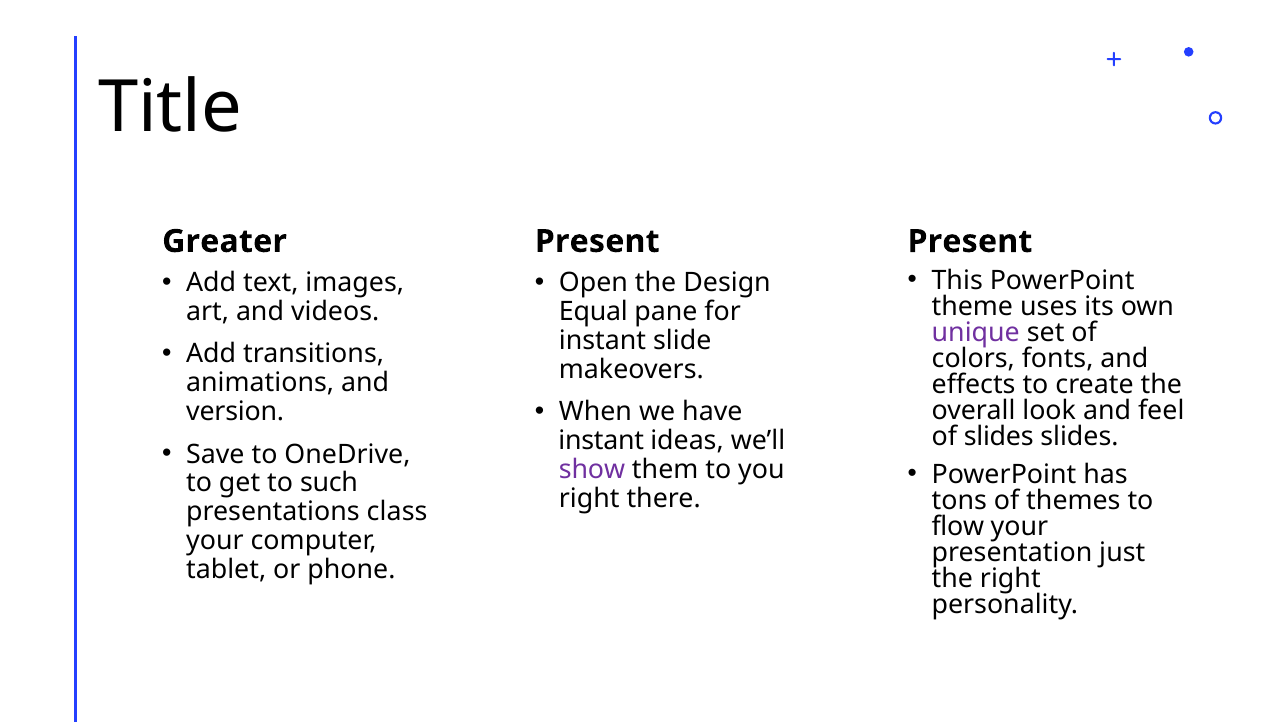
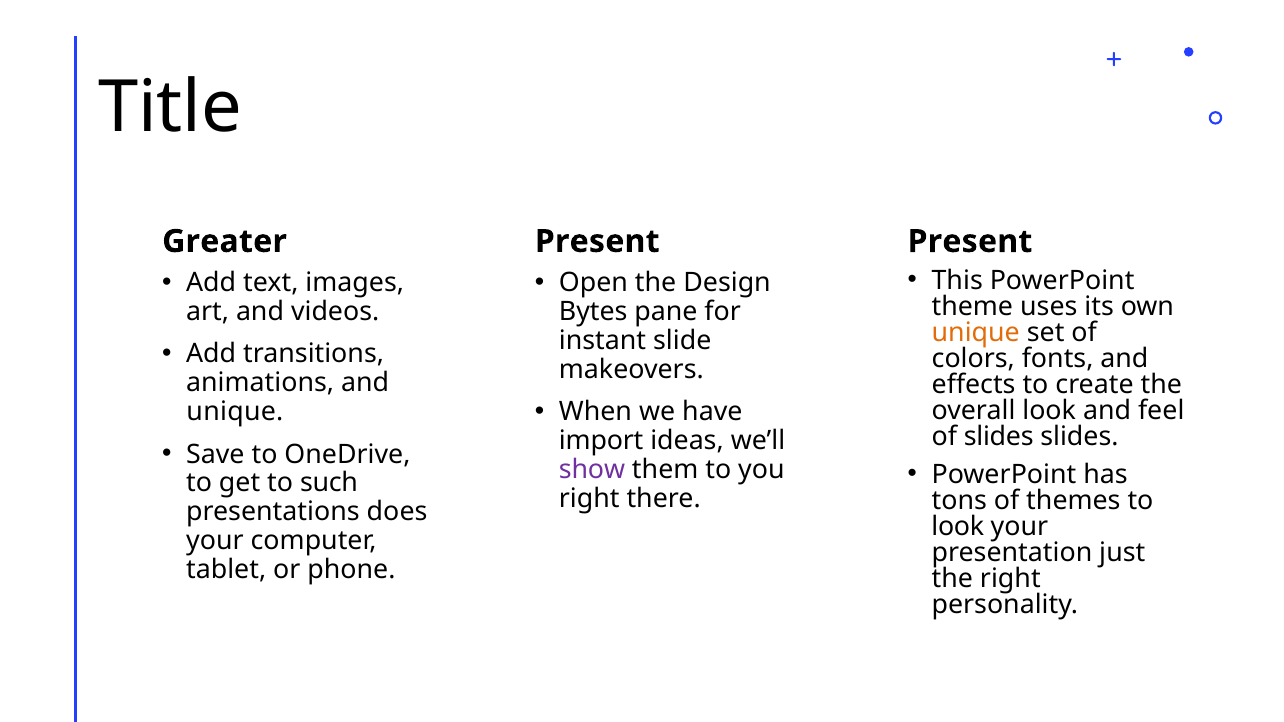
Equal: Equal -> Bytes
unique at (976, 333) colour: purple -> orange
version at (235, 412): version -> unique
instant at (601, 441): instant -> import
class: class -> does
flow at (958, 527): flow -> look
